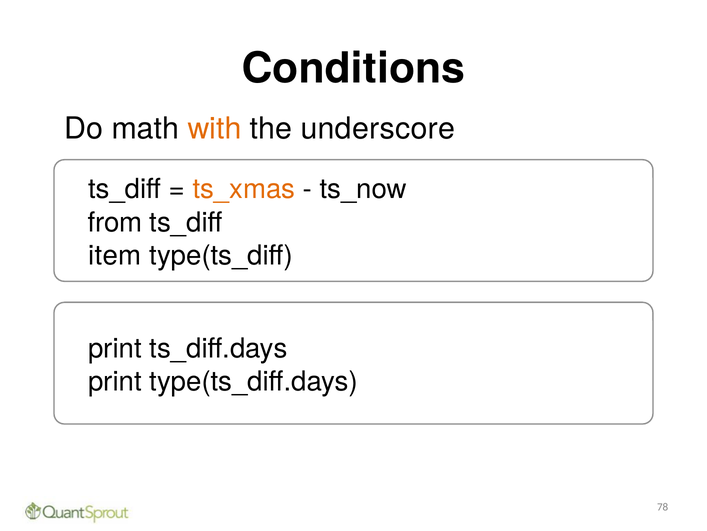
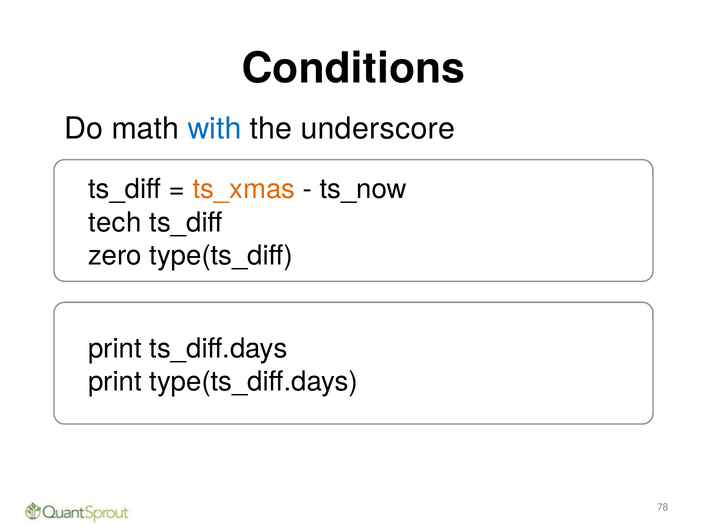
with colour: orange -> blue
from: from -> tech
item: item -> zero
